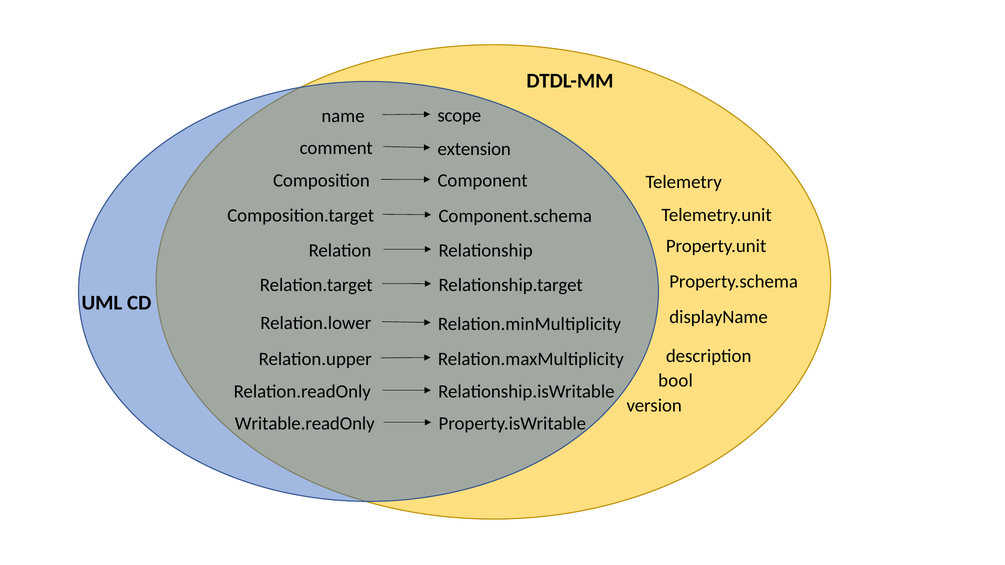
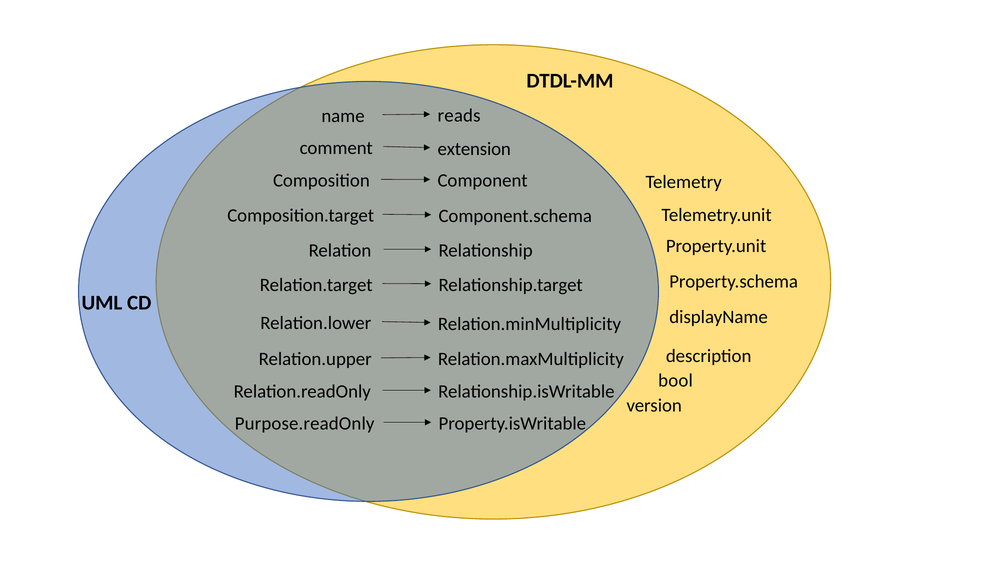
scope: scope -> reads
Writable.readOnly: Writable.readOnly -> Purpose.readOnly
